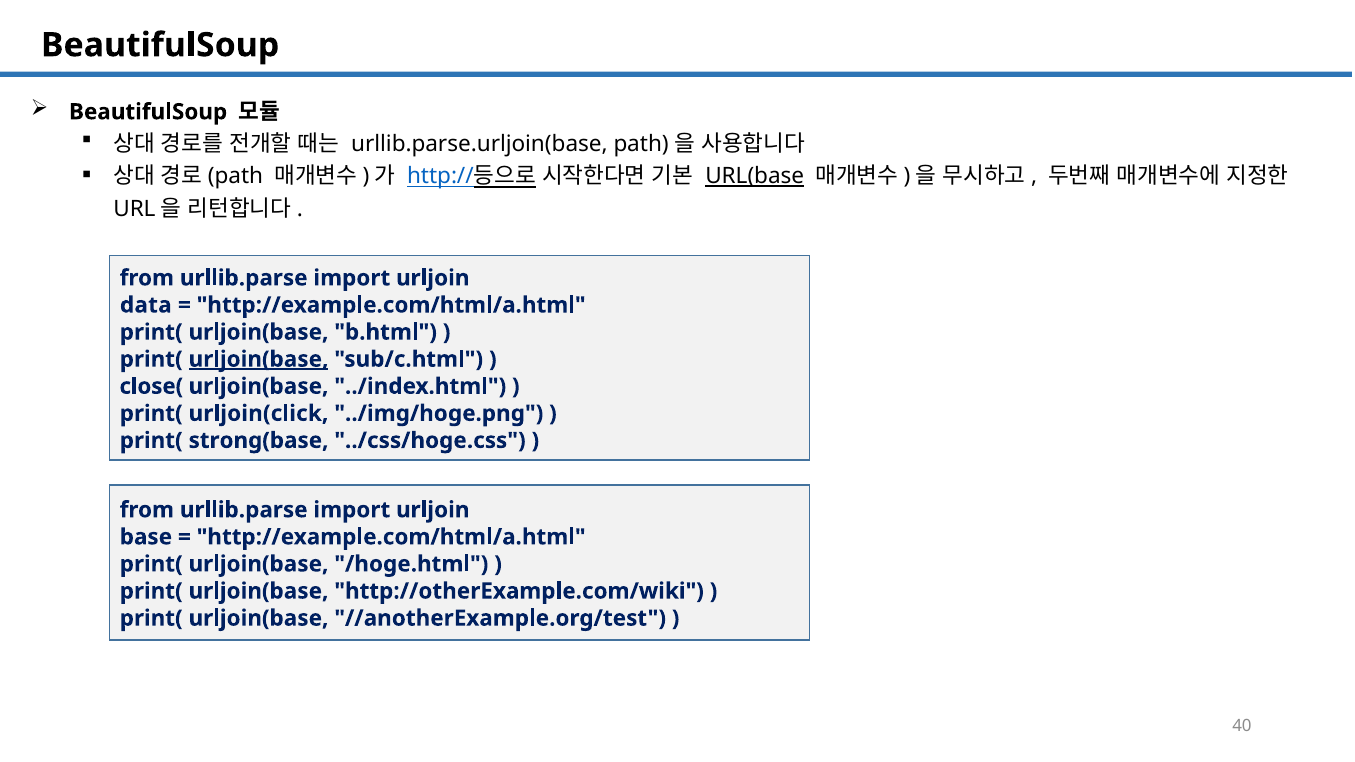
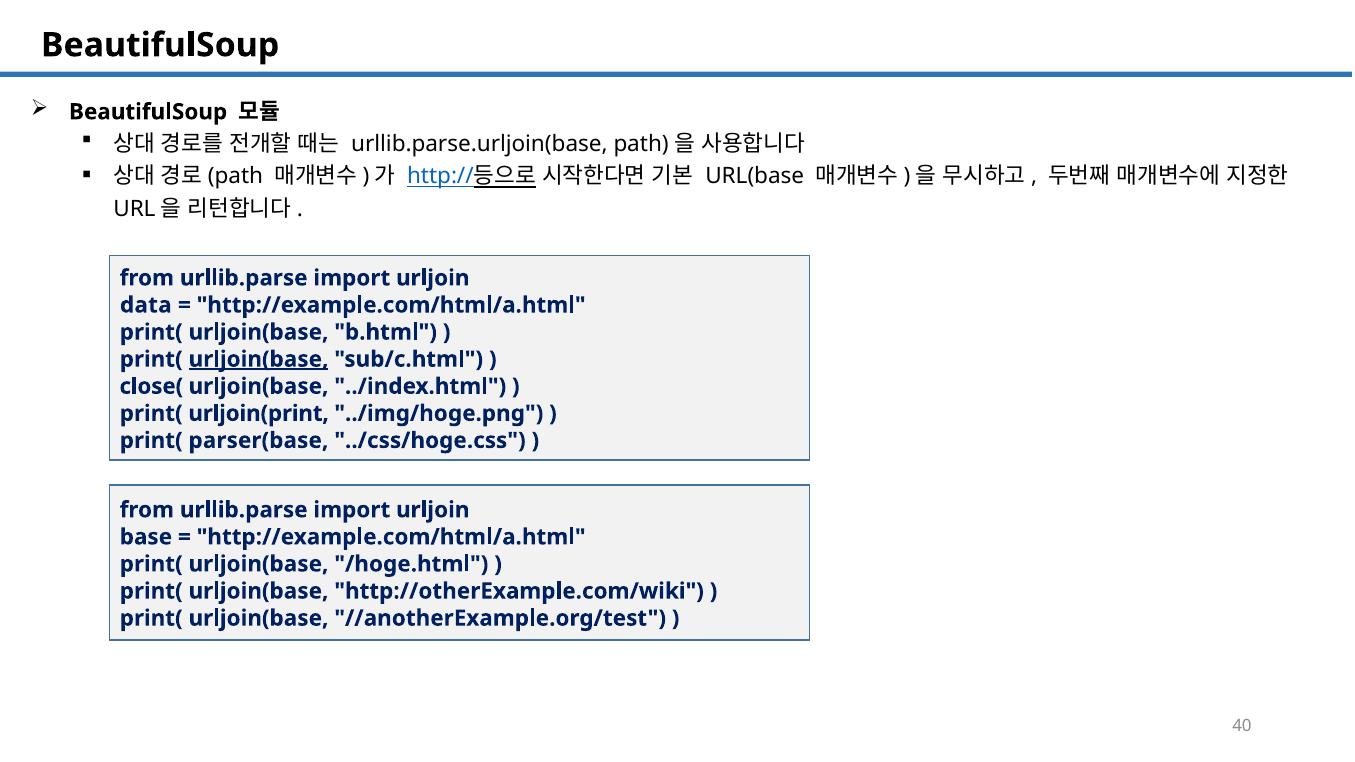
URL(base underline: present -> none
urljoin(click: urljoin(click -> urljoin(print
strong(base: strong(base -> parser(base
